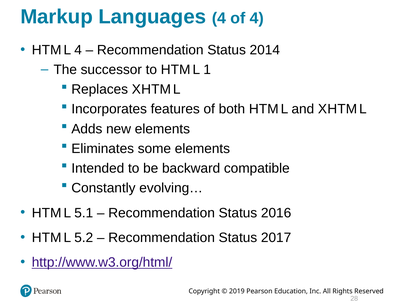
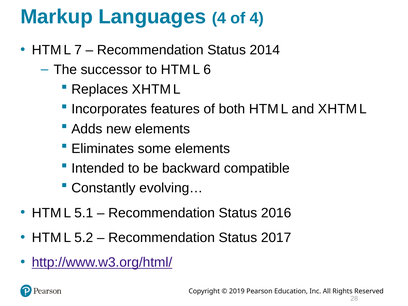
L 4: 4 -> 7
1: 1 -> 6
